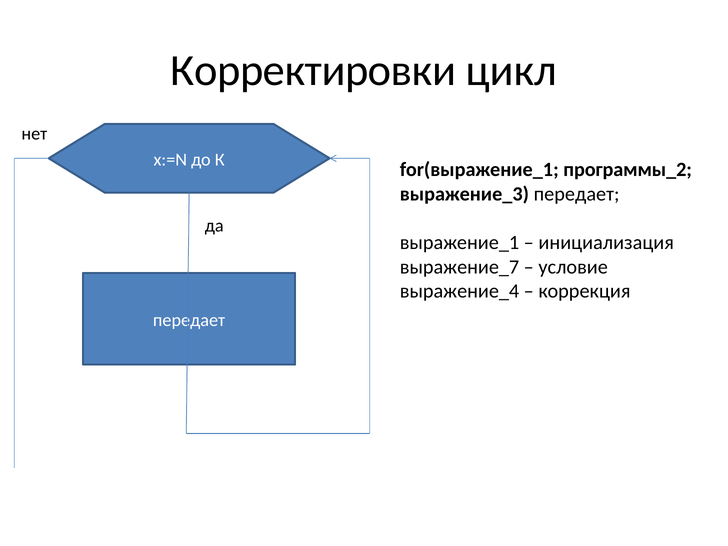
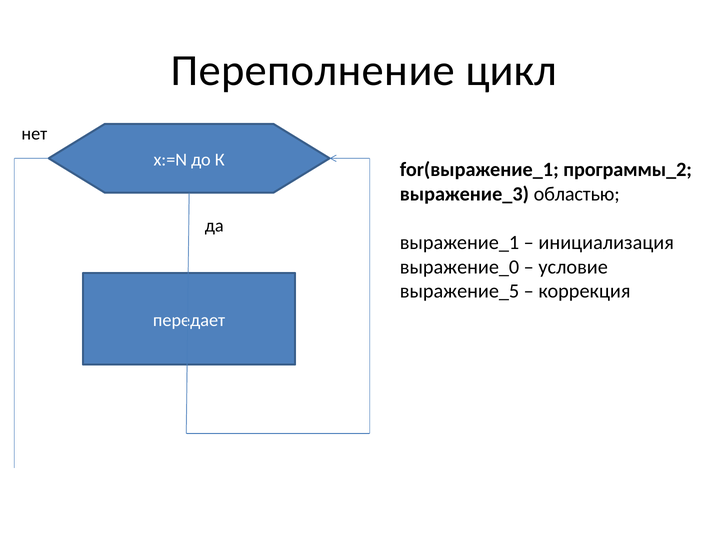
Корректировки: Корректировки -> Переполнение
выражение_3 передает: передает -> областью
выражение_7: выражение_7 -> выражение_0
выражение_4: выражение_4 -> выражение_5
